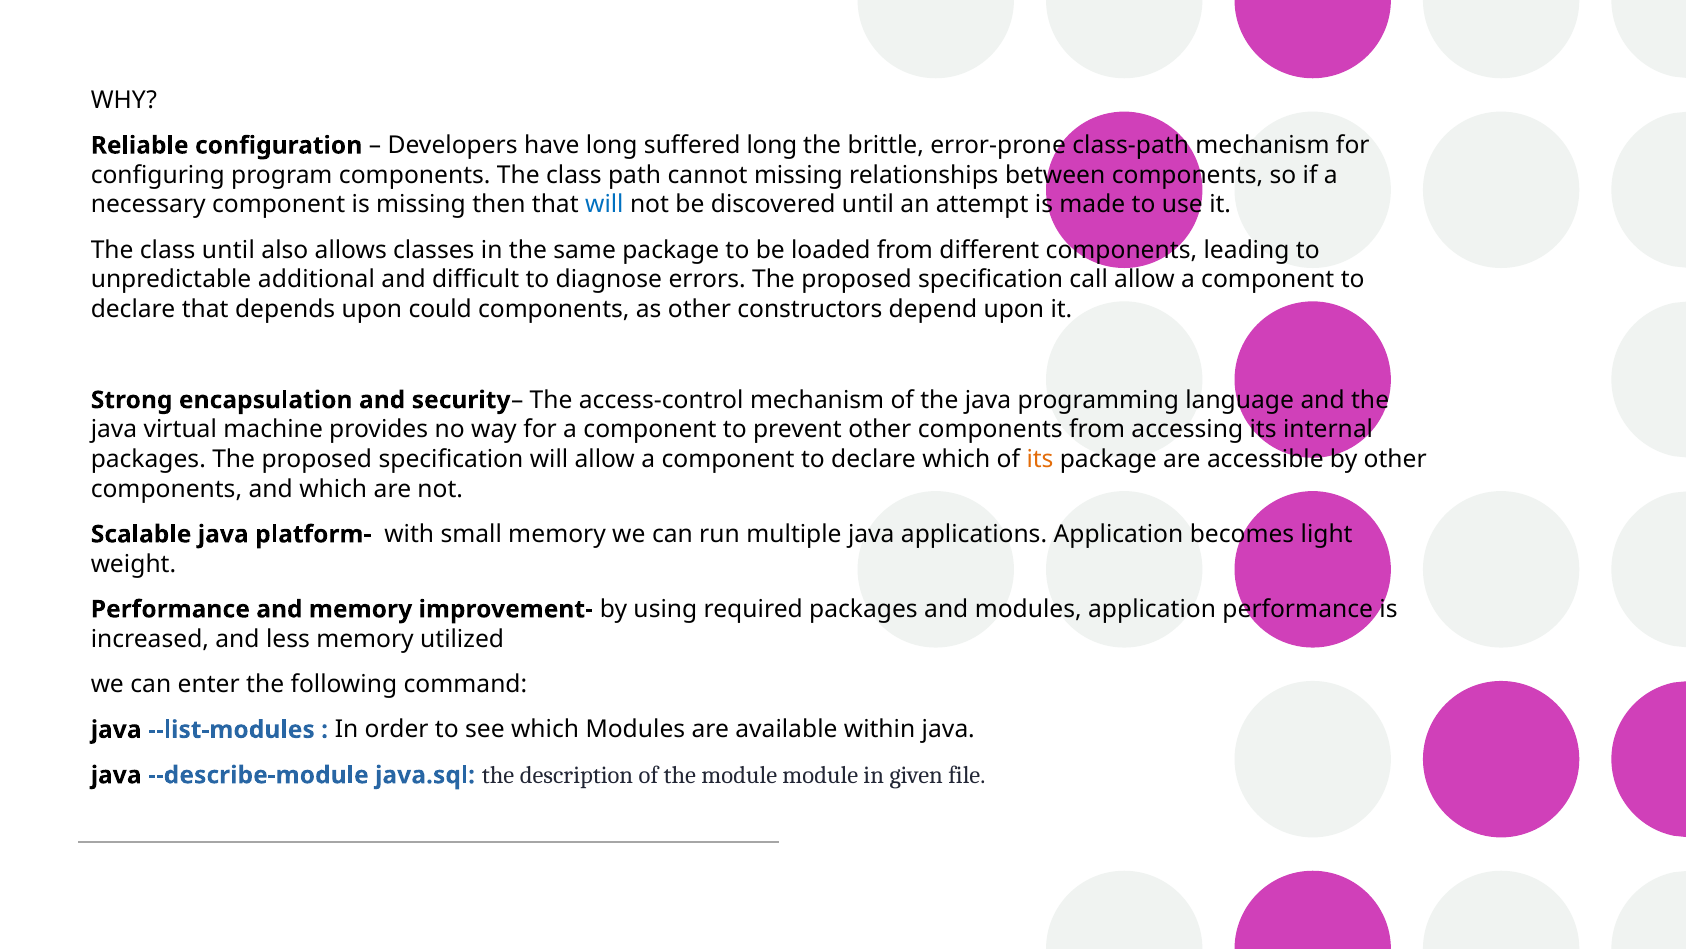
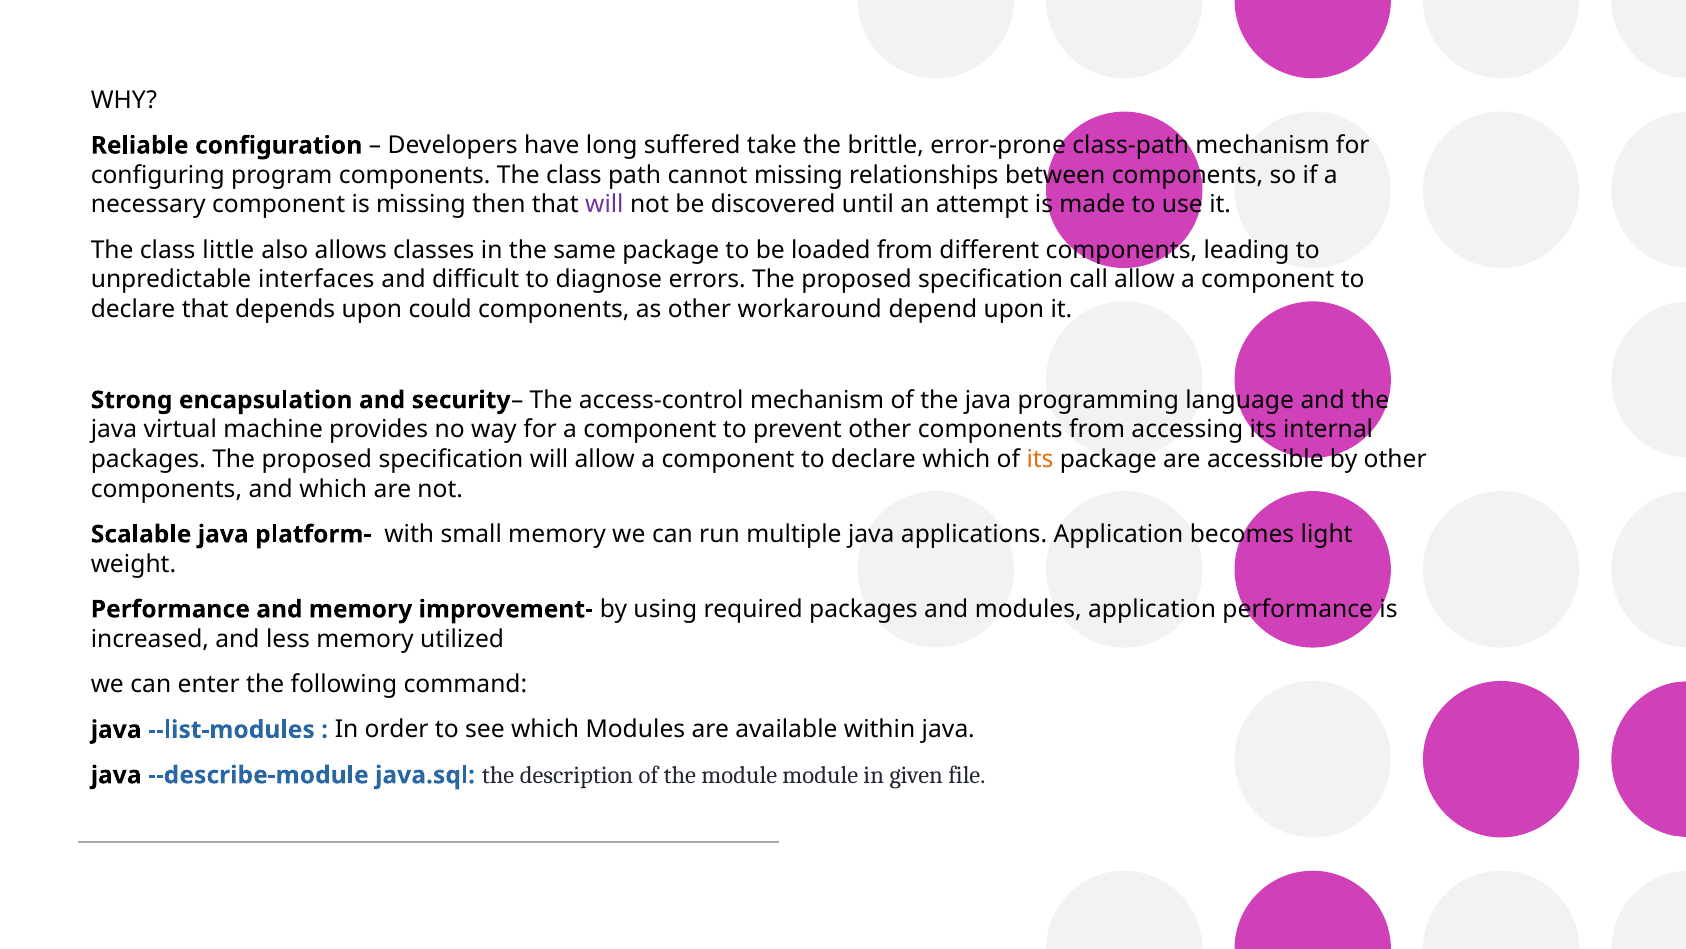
suffered long: long -> take
will at (604, 205) colour: blue -> purple
class until: until -> little
additional: additional -> interfaces
constructors: constructors -> workaround
